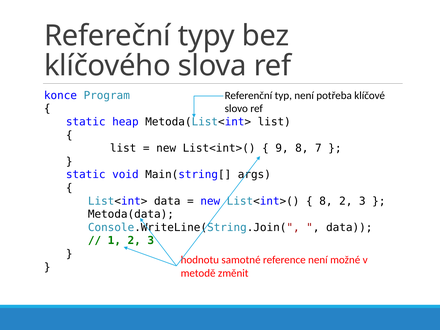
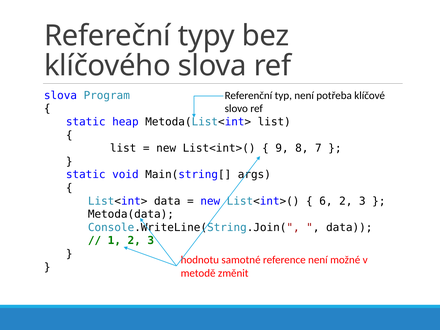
konce at (60, 95): konce -> slova
8 at (326, 201): 8 -> 6
